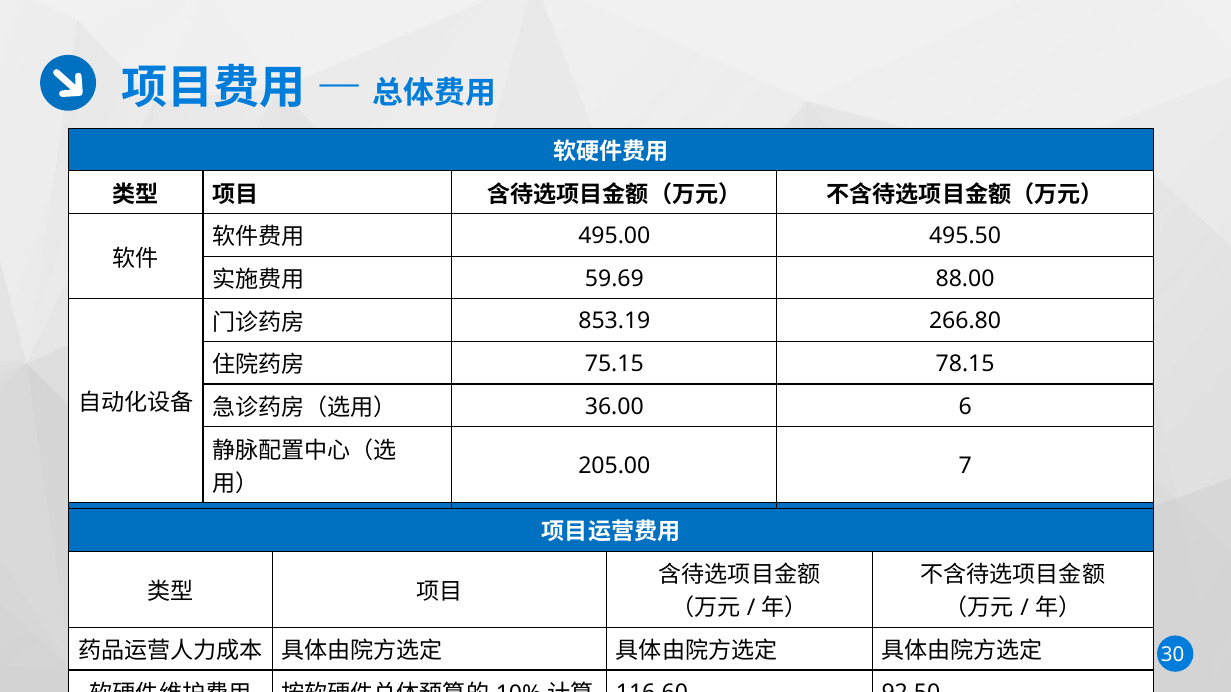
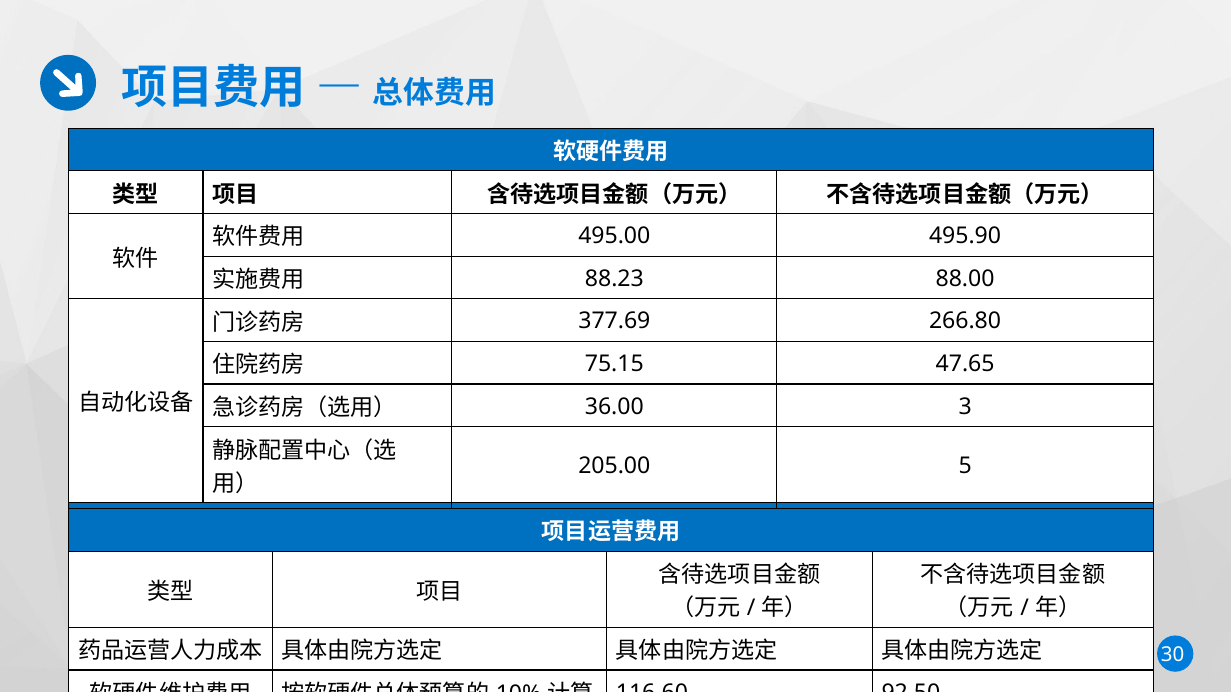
495.50: 495.50 -> 495.90
59.69: 59.69 -> 88.23
853.19: 853.19 -> 377.69
78.15: 78.15 -> 47.65
6: 6 -> 3
7: 7 -> 5
